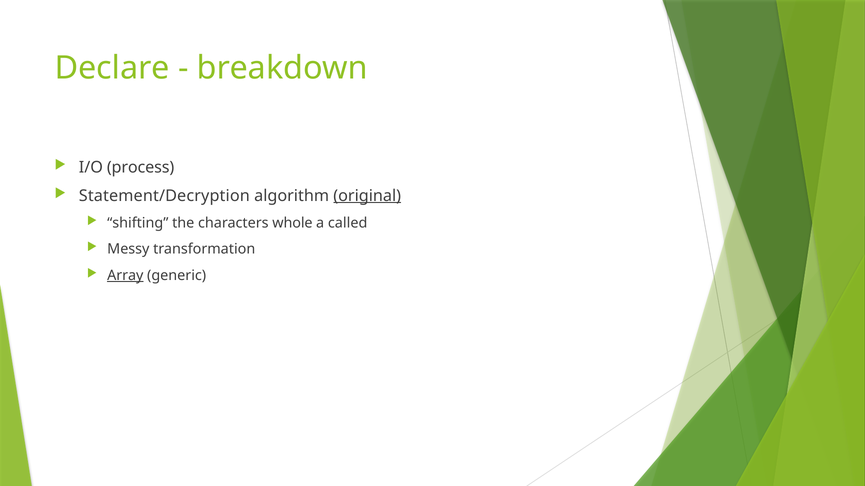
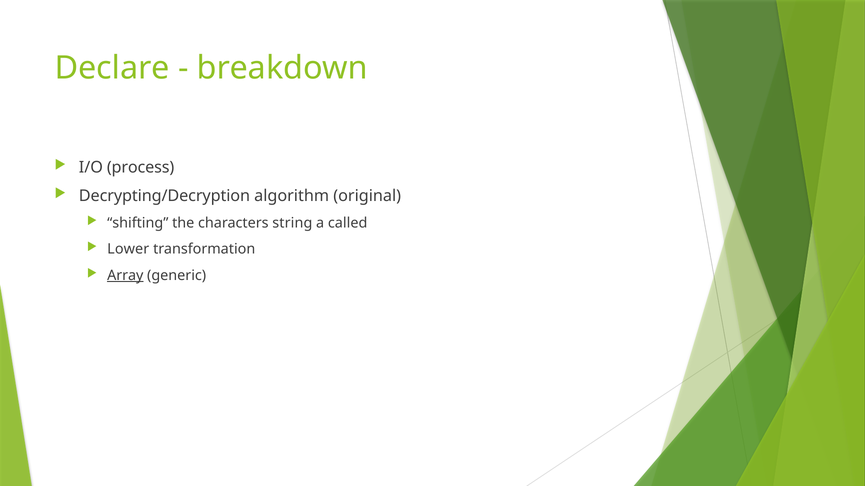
Statement/Decryption: Statement/Decryption -> Decrypting/Decryption
original underline: present -> none
whole: whole -> string
Messy: Messy -> Lower
